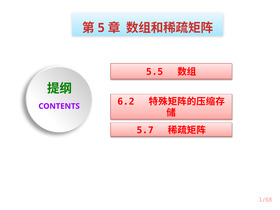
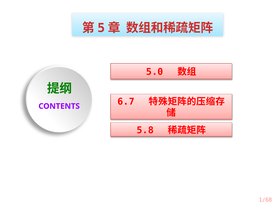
5.5: 5.5 -> 5.0
6.2: 6.2 -> 6.7
5.7: 5.7 -> 5.8
